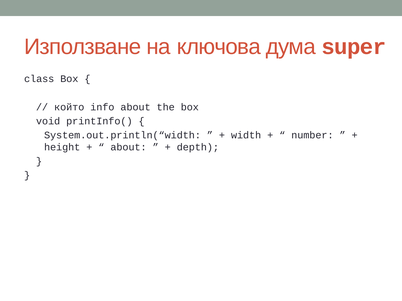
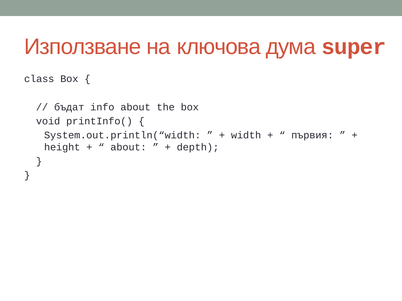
който: който -> бъдат
number: number -> първия
